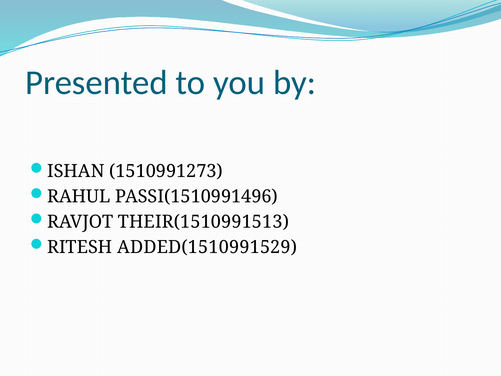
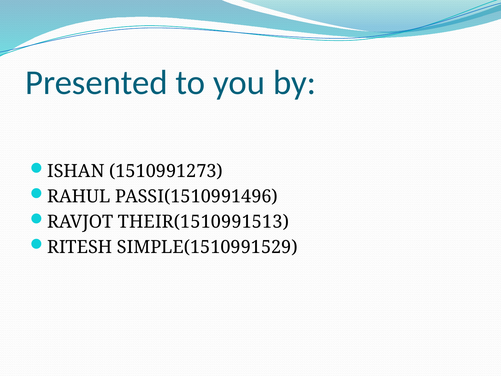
ADDED(1510991529: ADDED(1510991529 -> SIMPLE(1510991529
